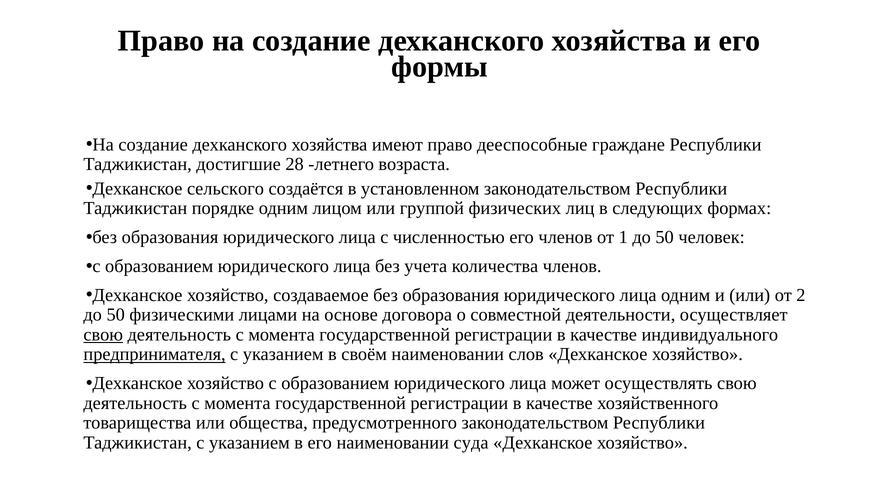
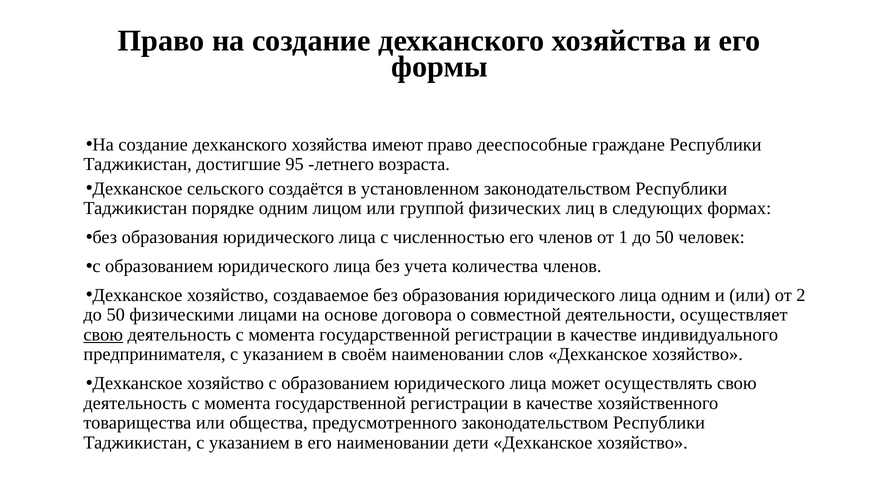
28: 28 -> 95
предпринимателя underline: present -> none
суда: суда -> дети
